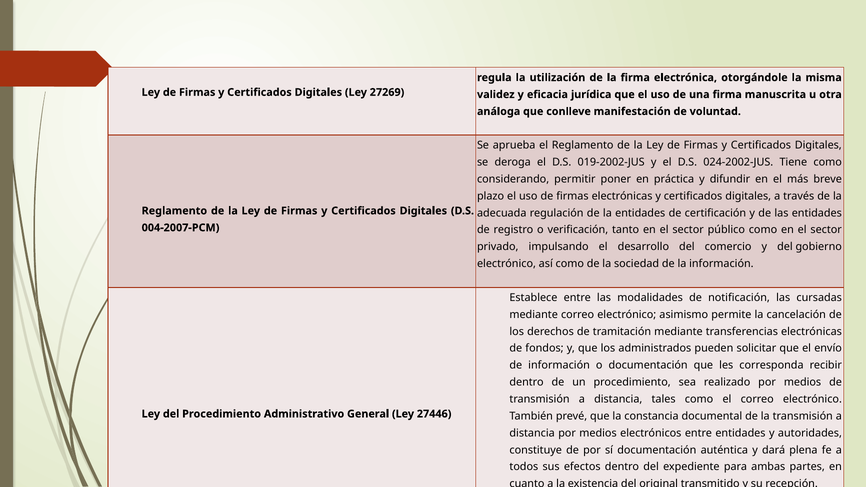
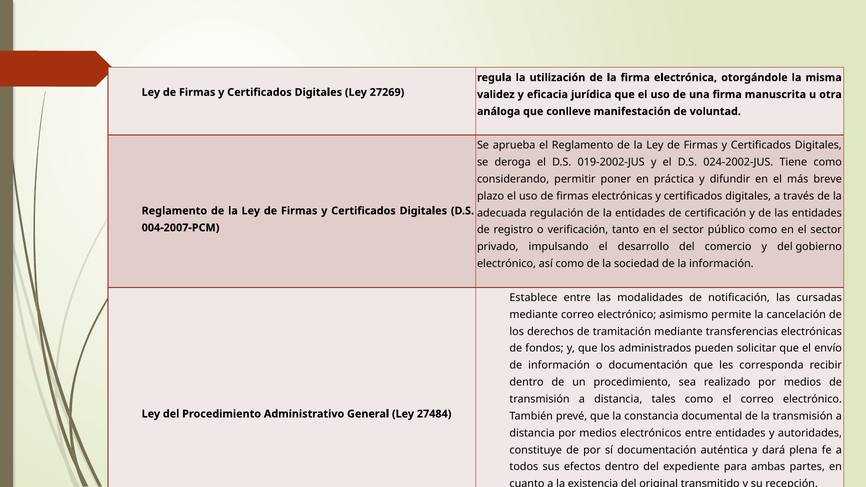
27446: 27446 -> 27484
